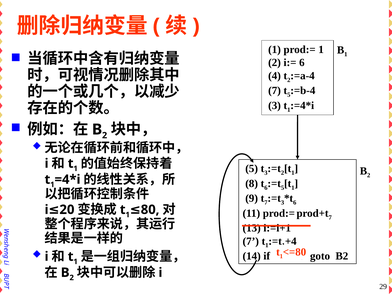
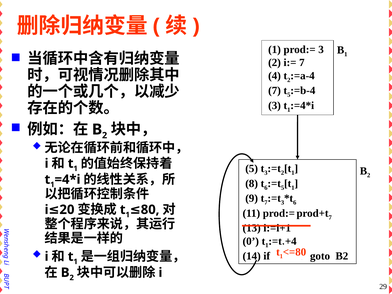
prod:= 1: 1 -> 3
i:= 6: 6 -> 7
7 at (251, 241): 7 -> 0
